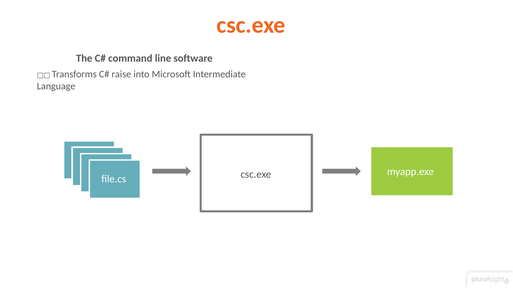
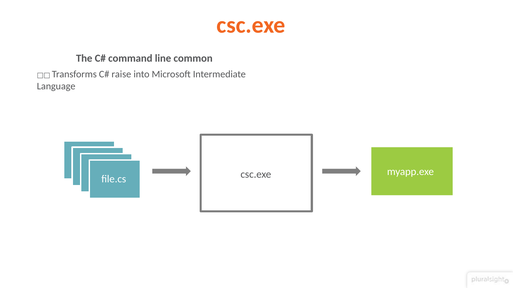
software: software -> common
